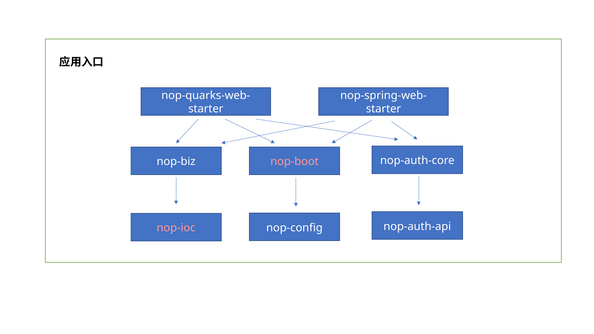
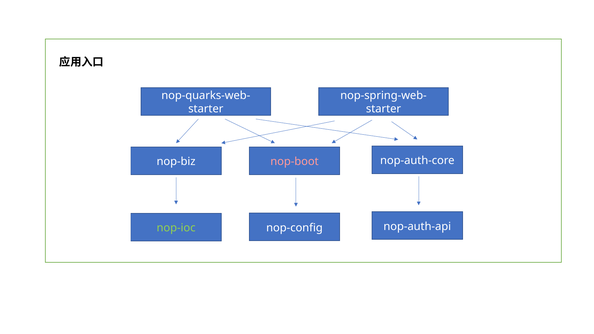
nop-ioc colour: pink -> light green
